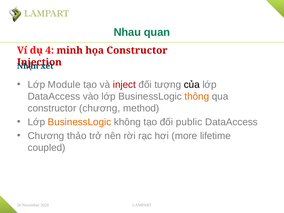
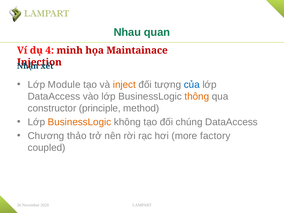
họa Constructor: Constructor -> Maintainace
inject colour: red -> orange
của colour: black -> blue
constructor chương: chương -> principle
public: public -> chúng
lifetime: lifetime -> factory
